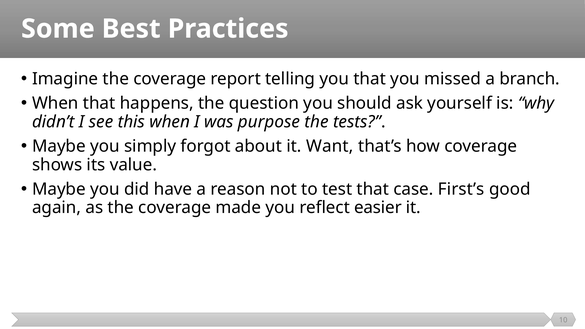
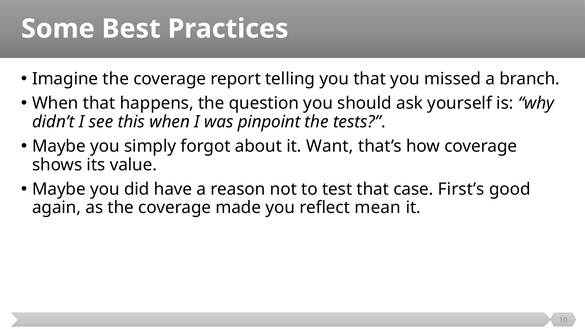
purpose: purpose -> pinpoint
easier: easier -> mean
